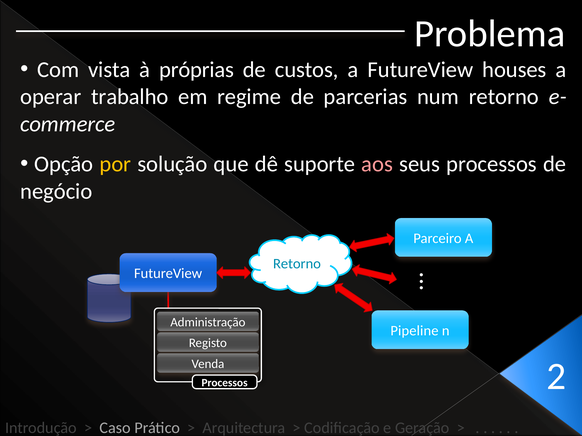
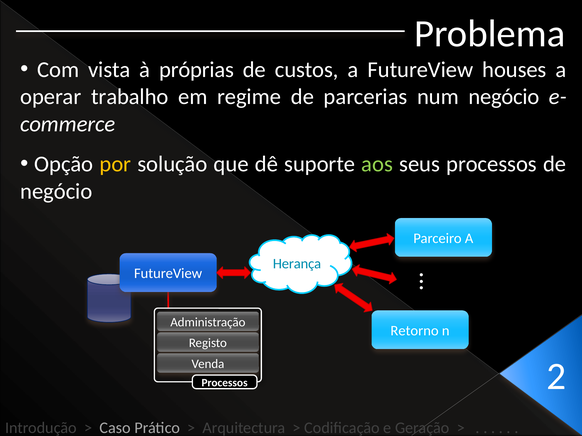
num retorno: retorno -> negócio
aos colour: pink -> light green
Retorno at (297, 264): Retorno -> Herança
Pipeline: Pipeline -> Retorno
